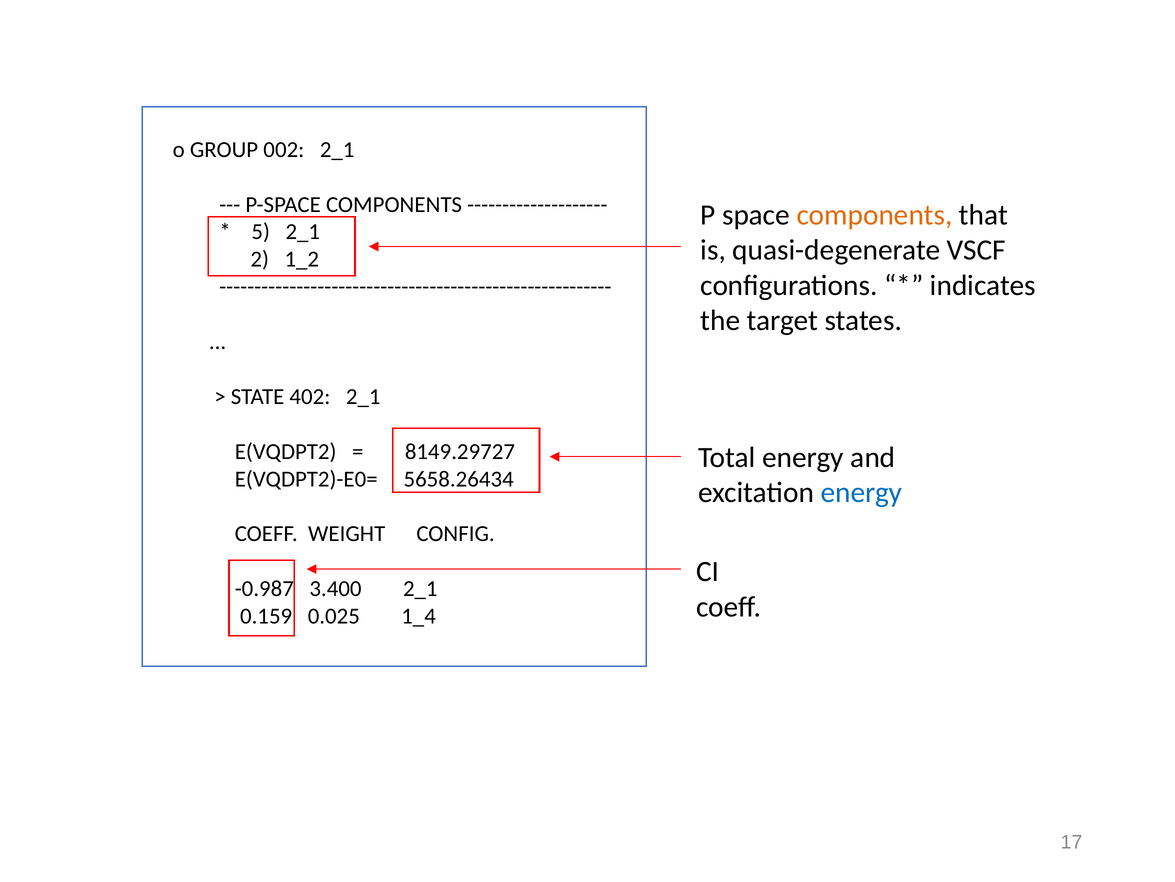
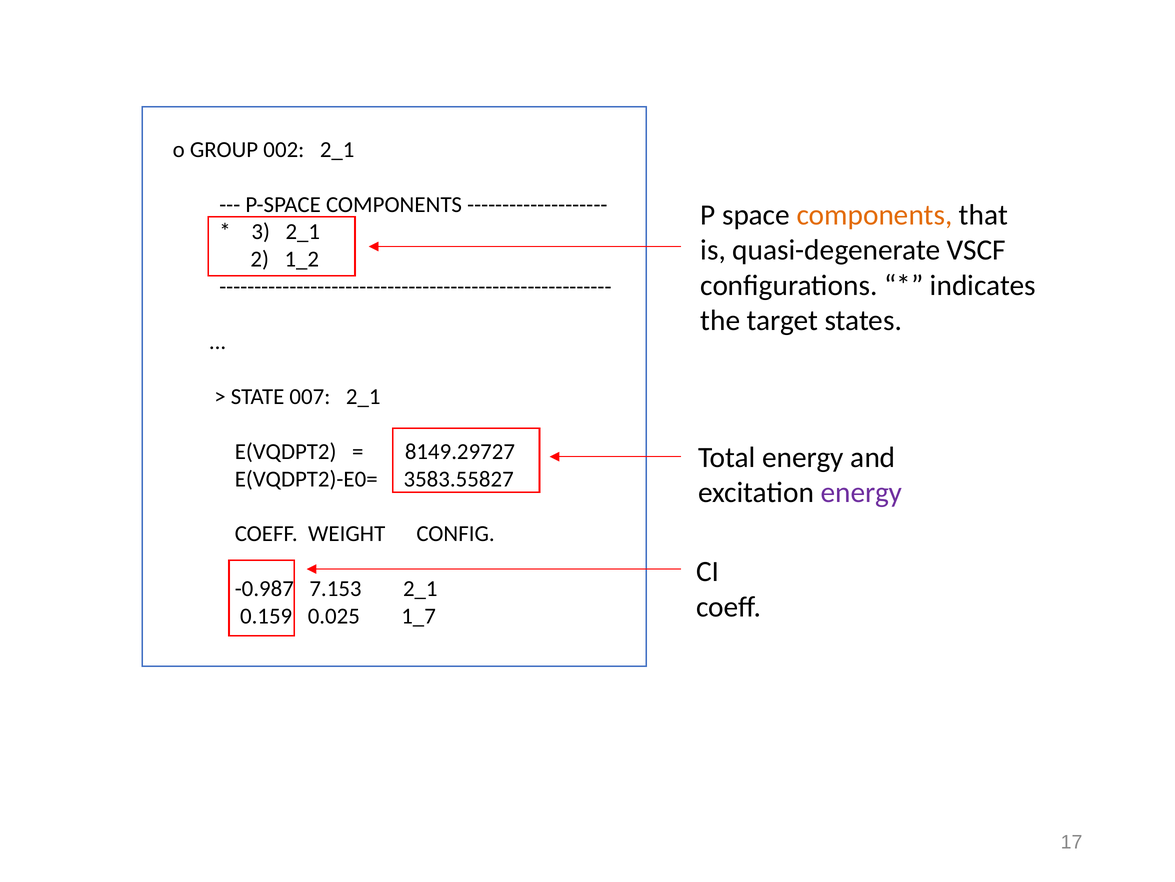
5: 5 -> 3
402: 402 -> 007
5658.26434: 5658.26434 -> 3583.55827
energy at (861, 492) colour: blue -> purple
3.400: 3.400 -> 7.153
1_4: 1_4 -> 1_7
